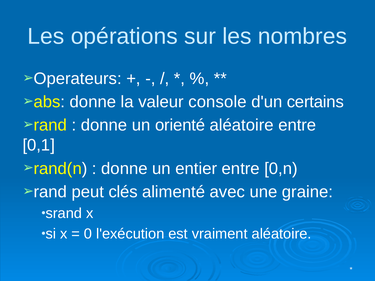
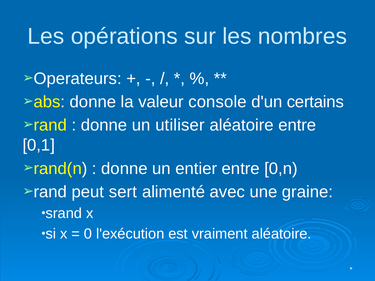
orienté: orienté -> utiliser
clés: clés -> sert
